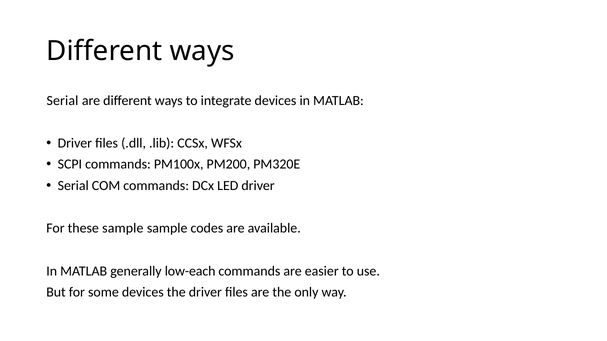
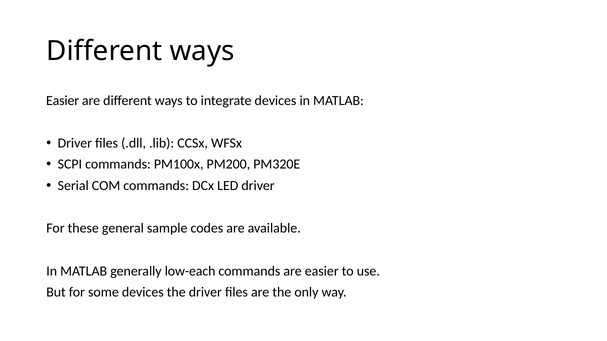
Serial at (62, 101): Serial -> Easier
these sample: sample -> general
